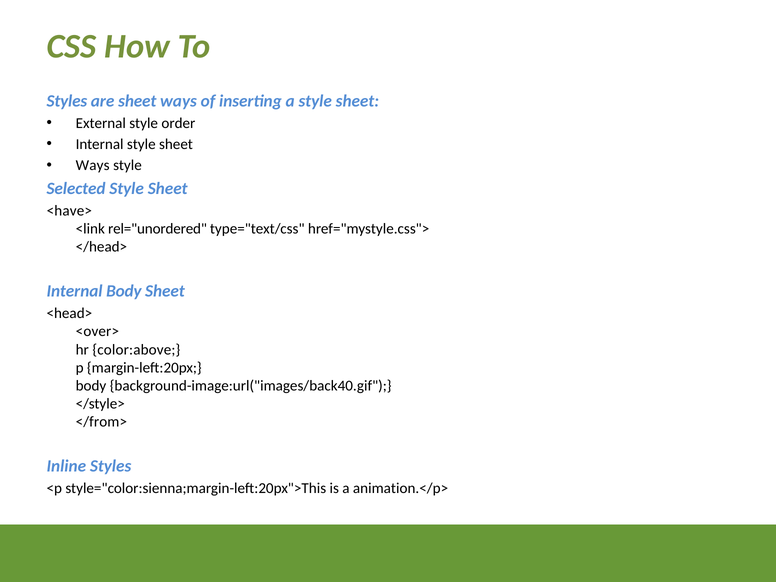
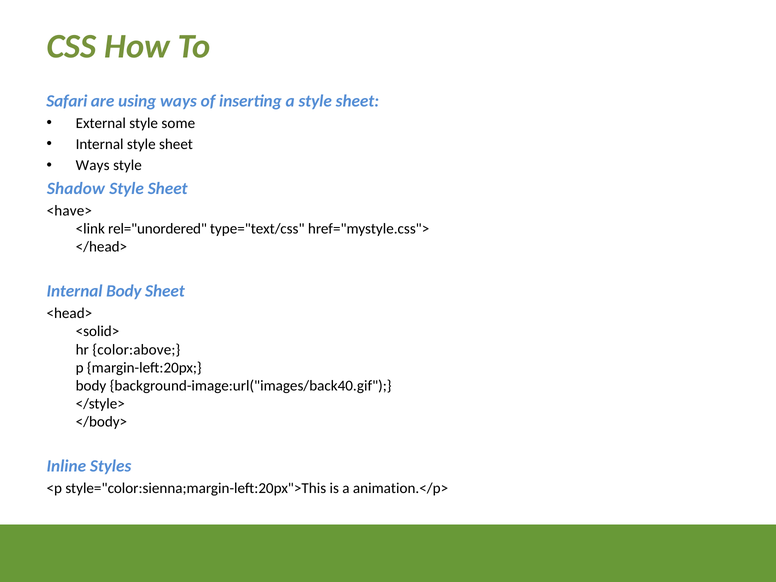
Styles at (67, 101): Styles -> Safari
are sheet: sheet -> using
order: order -> some
Selected: Selected -> Shadow
<over>: <over> -> <solid>
</from>: </from> -> </body>
